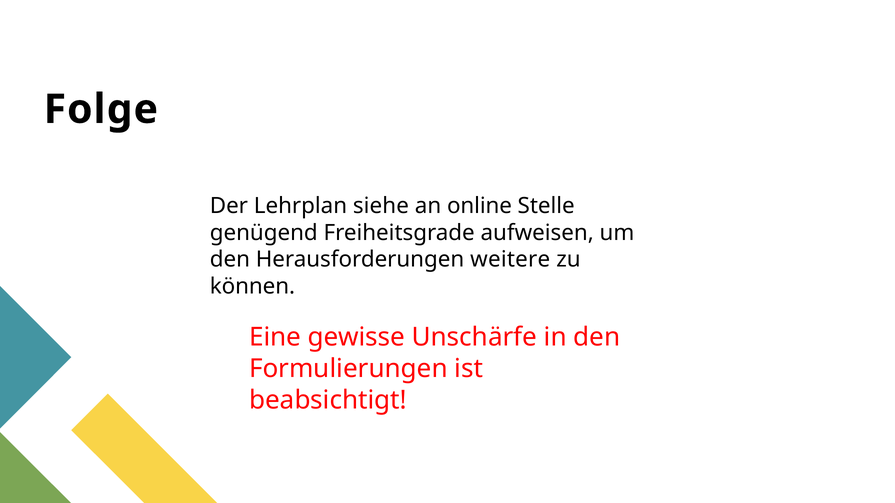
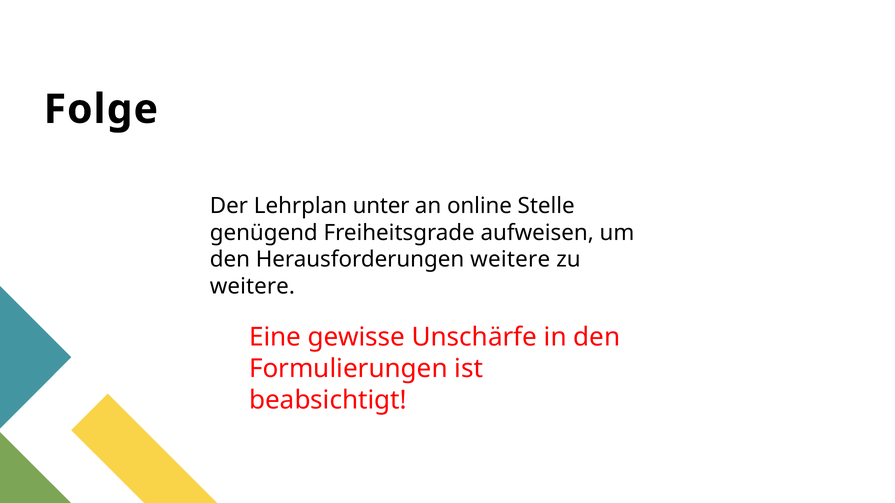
siehe: siehe -> unter
können at (252, 287): können -> weitere
